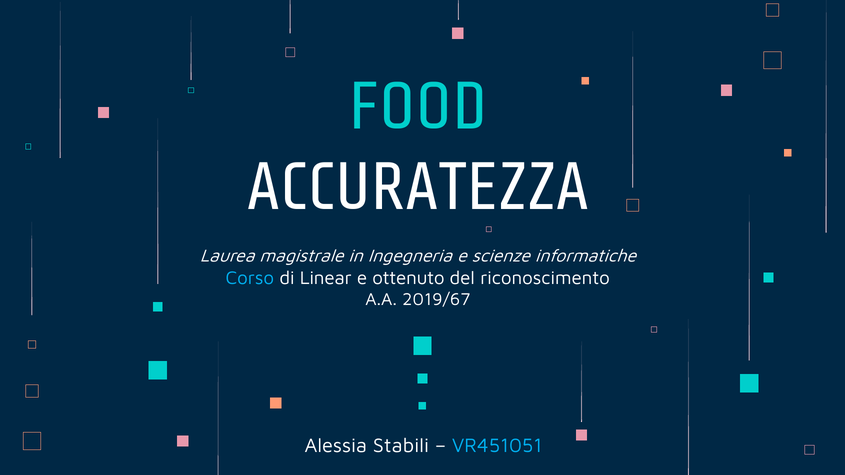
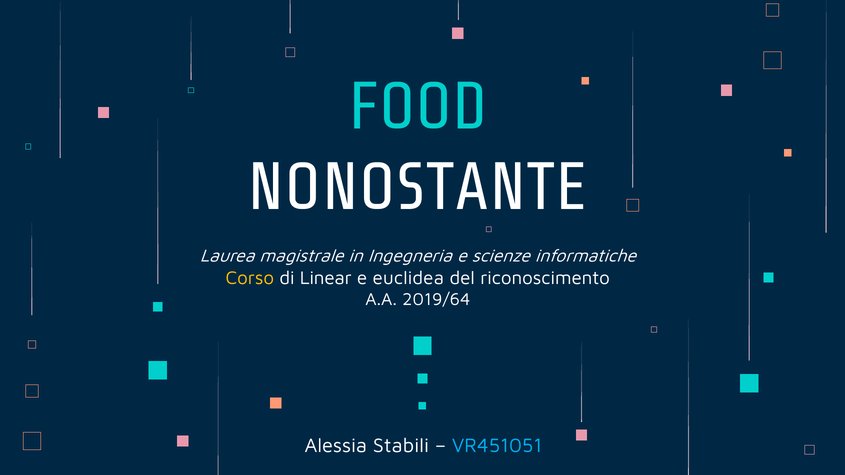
ACCURATEZZA: ACCURATEZZA -> NONOSTANTE
Corso colour: light blue -> yellow
ottenuto: ottenuto -> euclidea
2019/67: 2019/67 -> 2019/64
